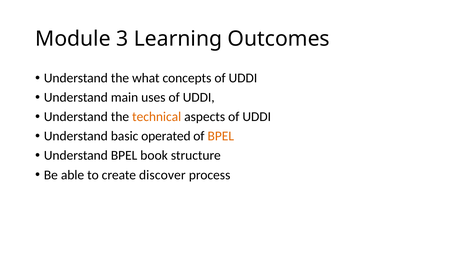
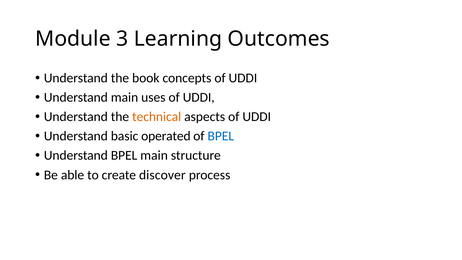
what: what -> book
BPEL at (221, 136) colour: orange -> blue
BPEL book: book -> main
